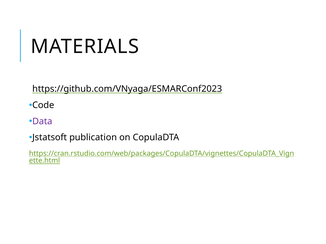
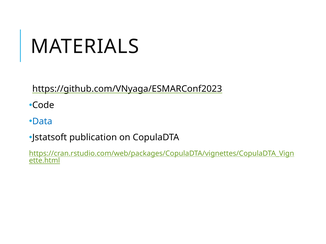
Data colour: purple -> blue
